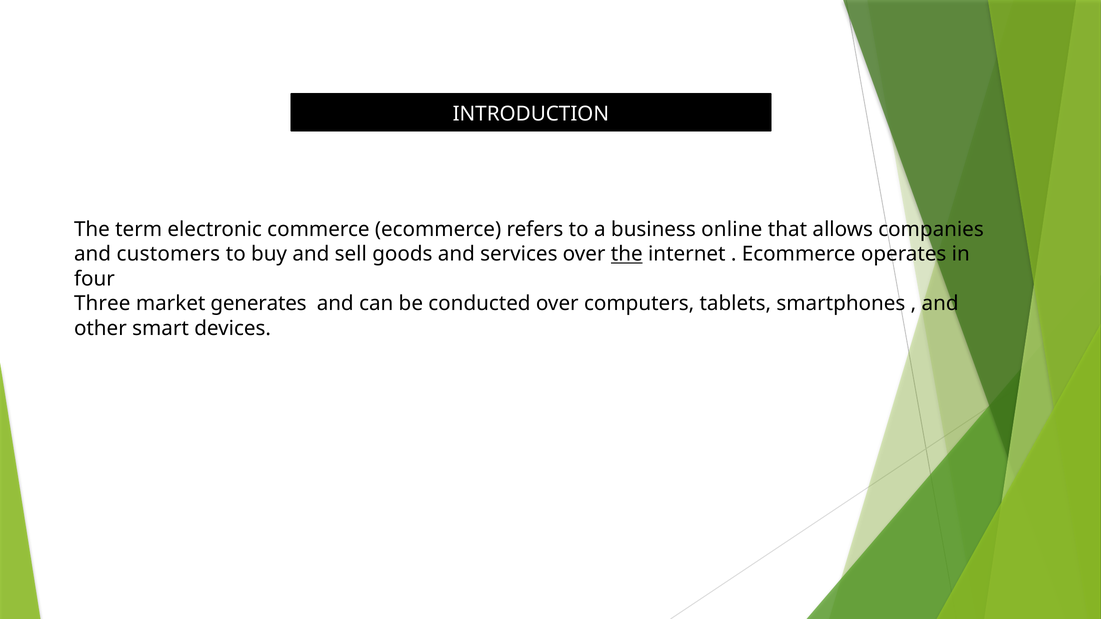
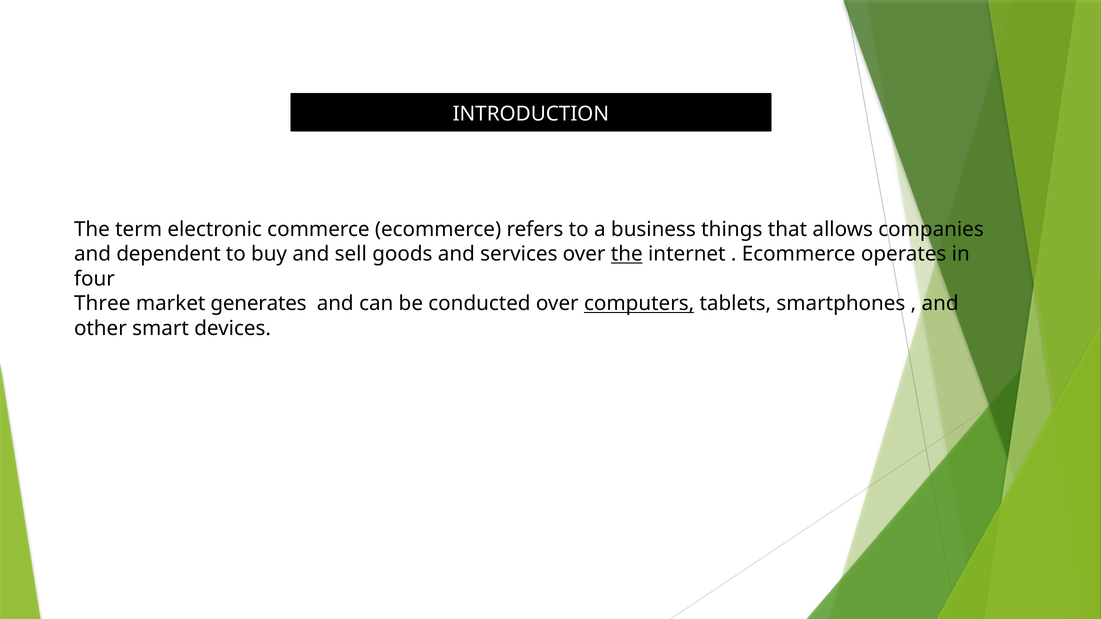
online: online -> things
customers: customers -> dependent
computers underline: none -> present
